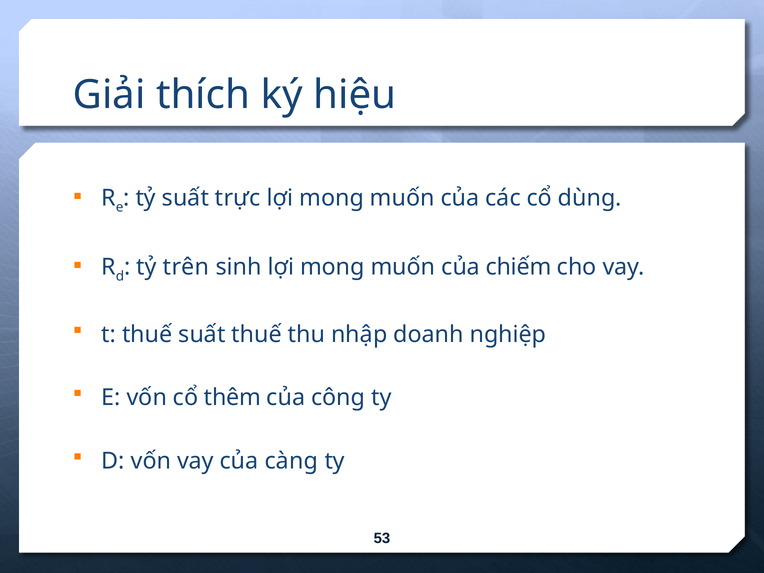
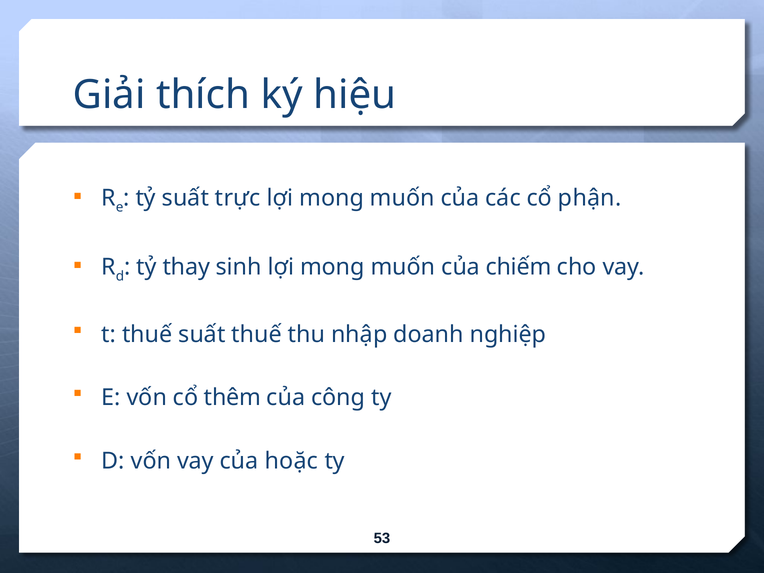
dùng: dùng -> phận
trên: trên -> thay
càng: càng -> hoặc
